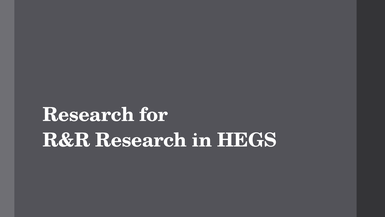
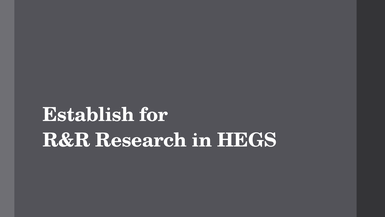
Research at (89, 115): Research -> Establish
